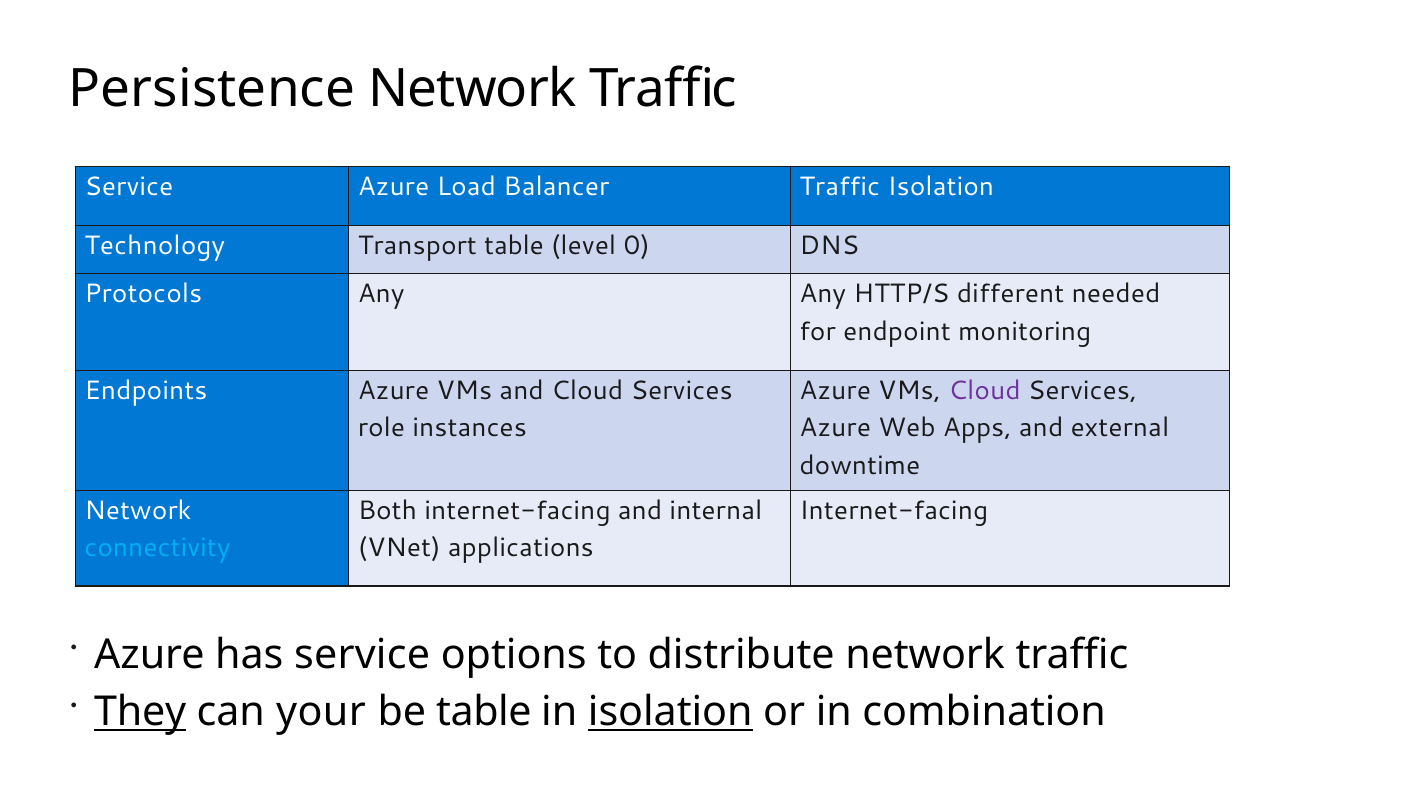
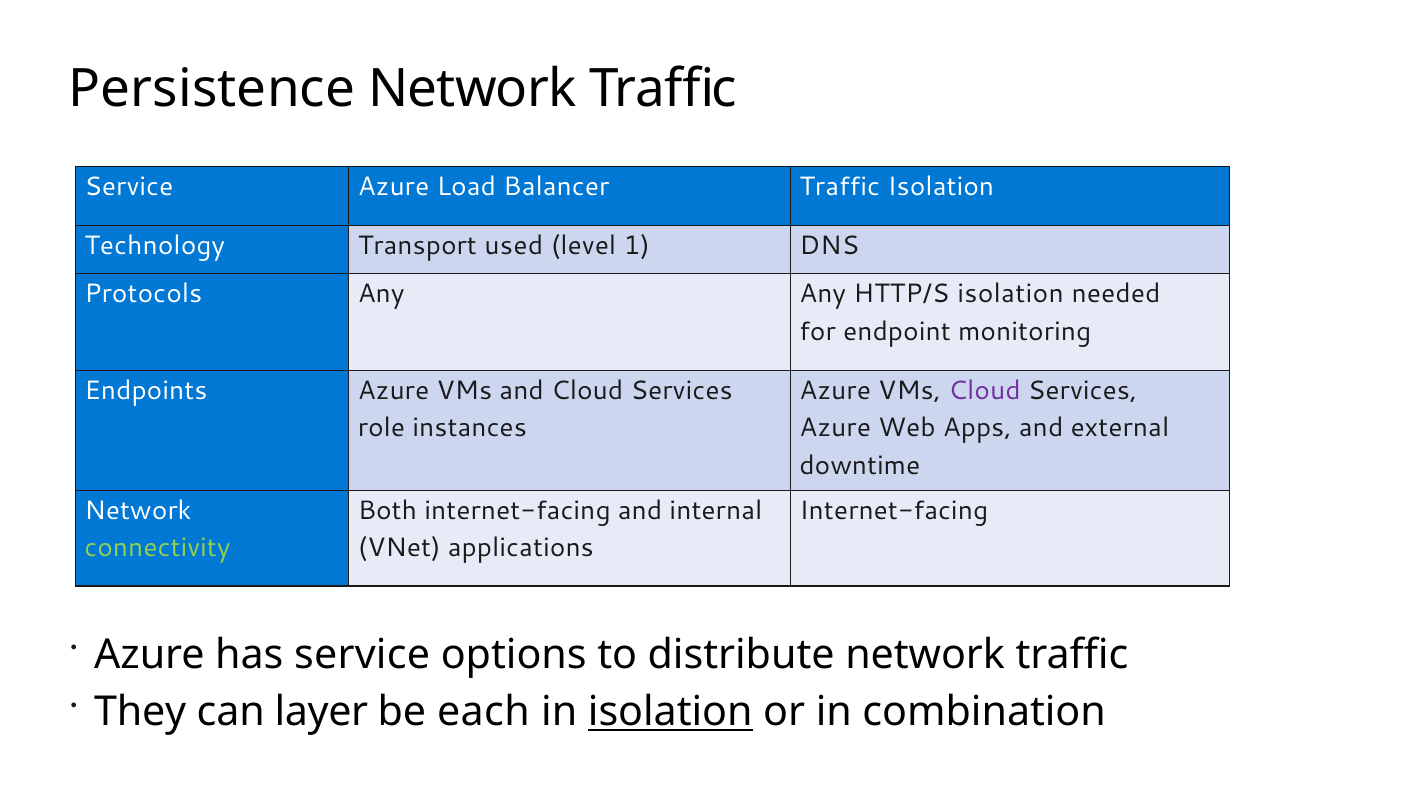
Transport table: table -> used
0: 0 -> 1
HTTP/S different: different -> isolation
connectivity colour: light blue -> light green
They underline: present -> none
your: your -> layer
be table: table -> each
